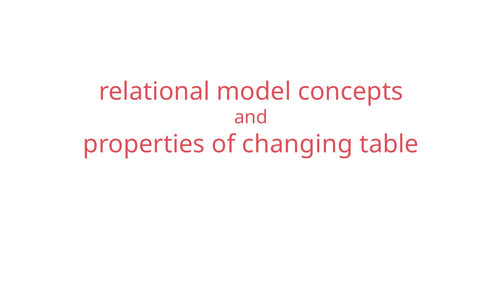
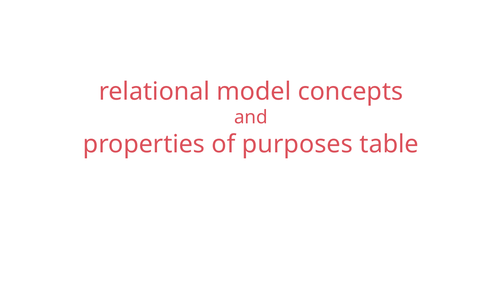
changing: changing -> purposes
